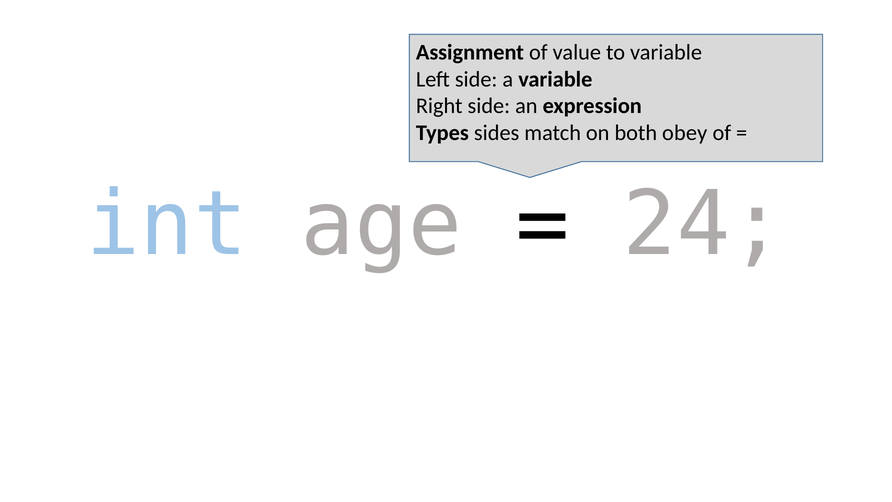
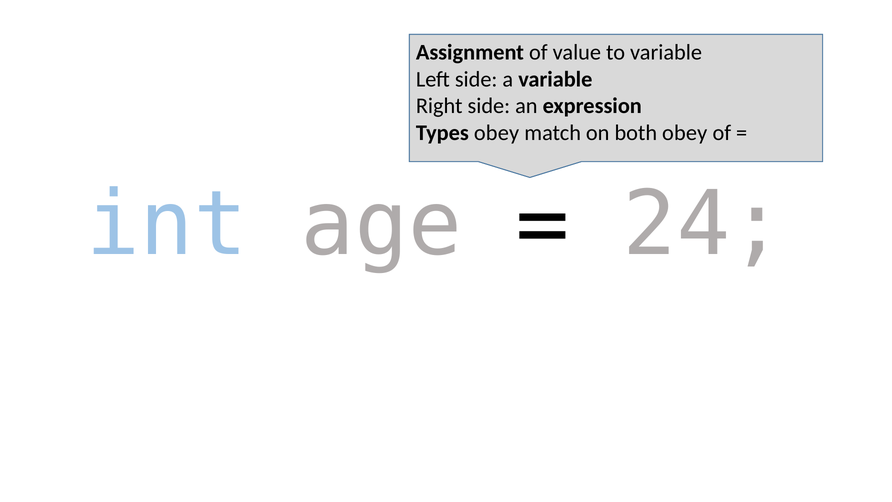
Types sides: sides -> obey
